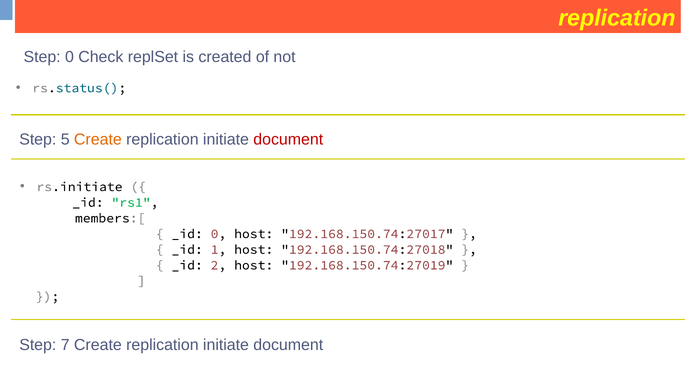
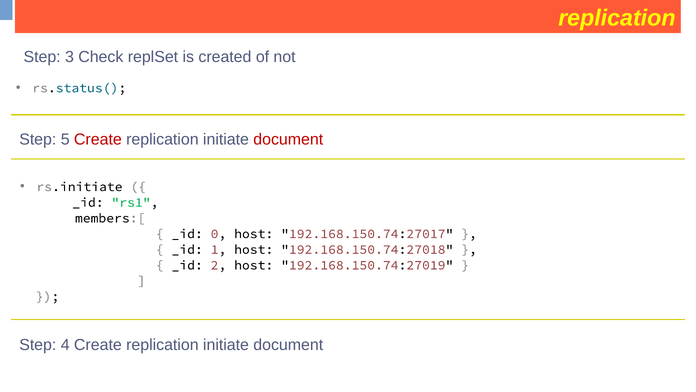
Step 0: 0 -> 3
Create at (98, 139) colour: orange -> red
7: 7 -> 4
